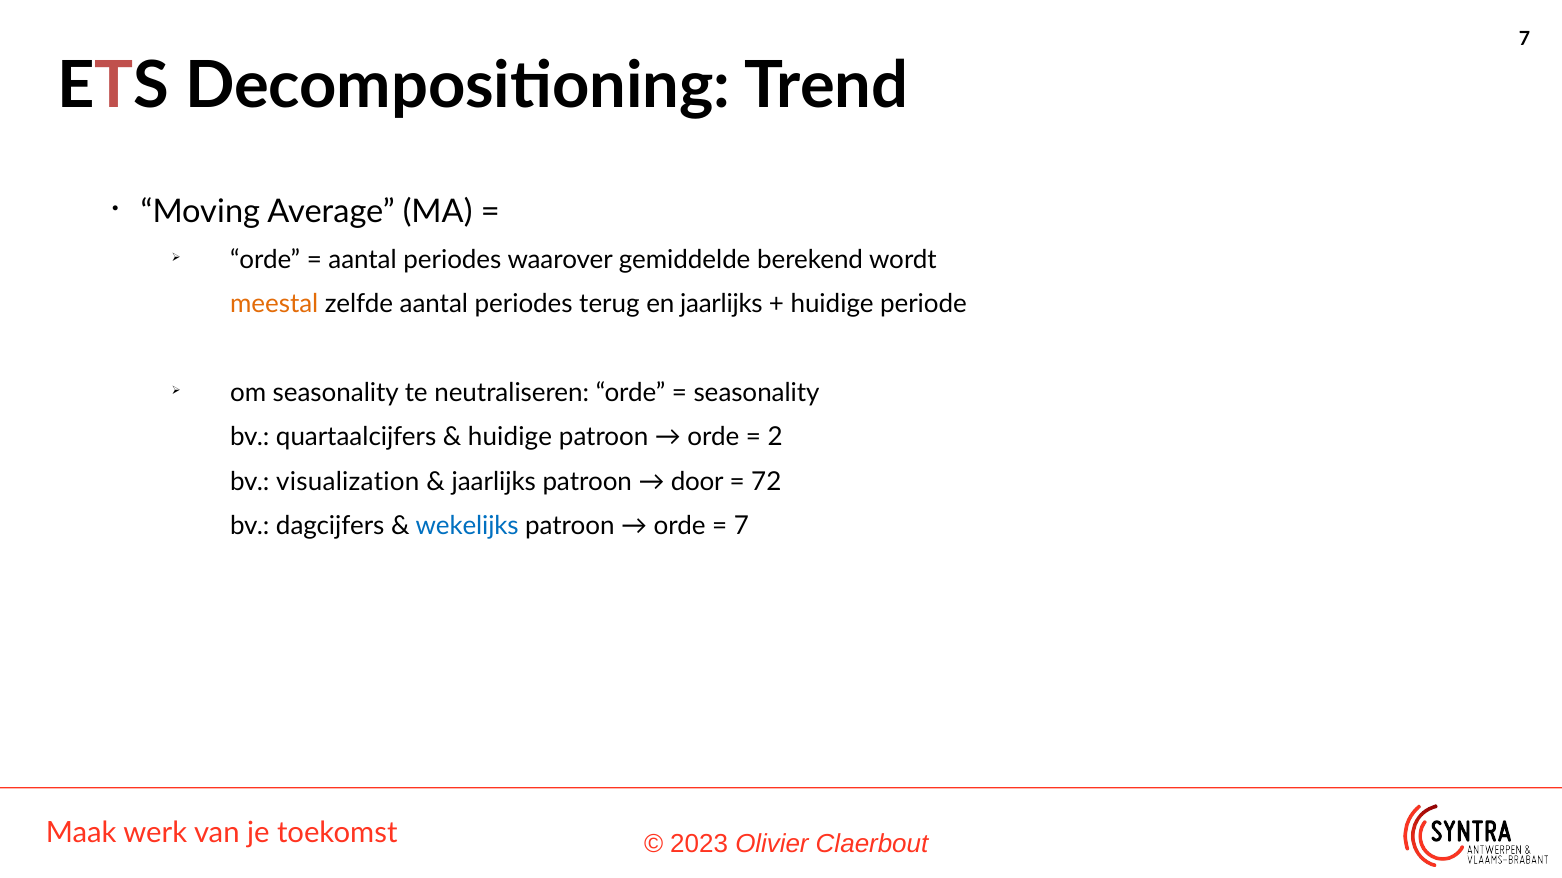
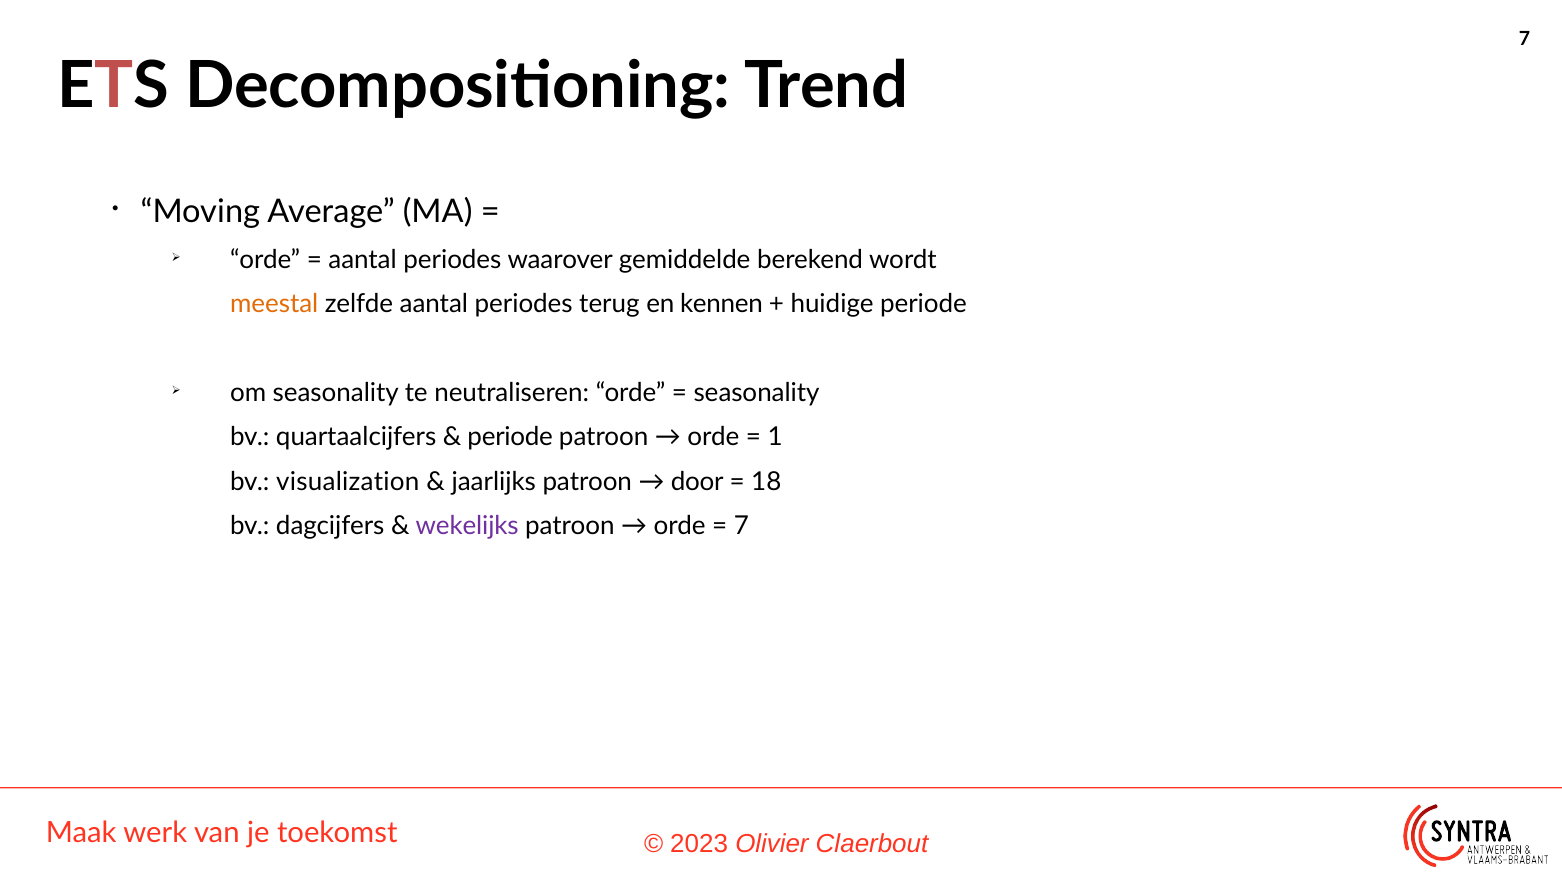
en jaarlijks: jaarlijks -> kennen
huidige at (510, 438): huidige -> periode
2: 2 -> 1
72: 72 -> 18
wekelijks colour: blue -> purple
